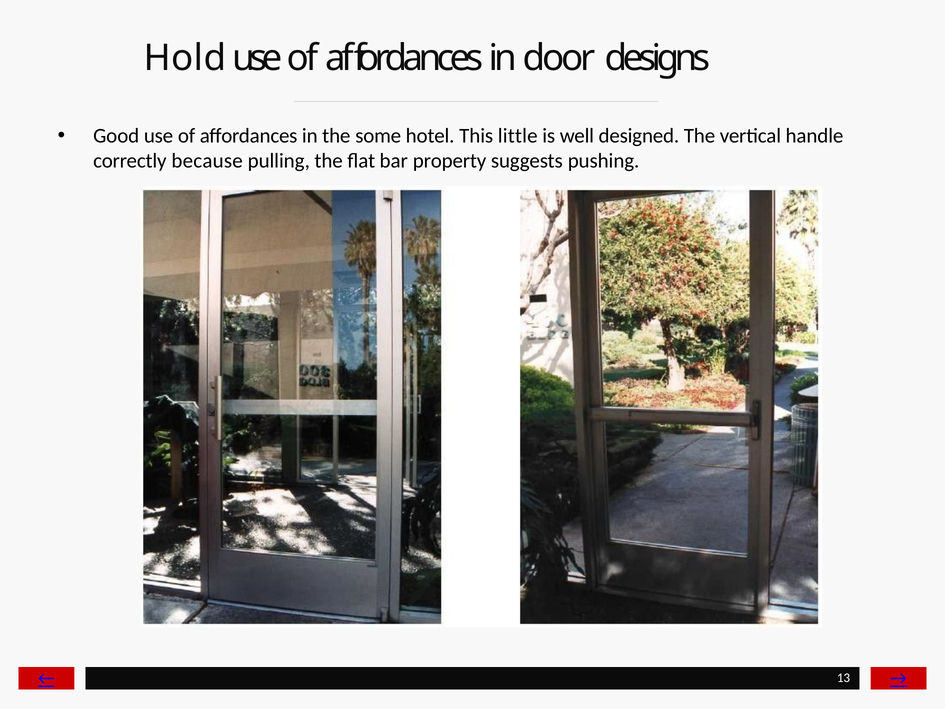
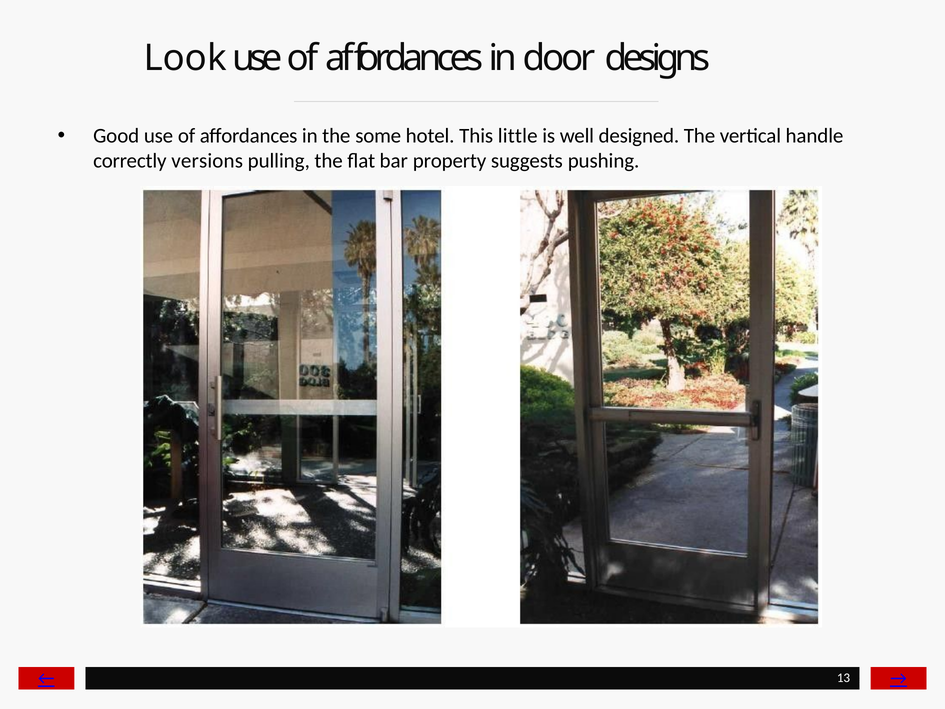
Hold: Hold -> Look
because: because -> versions
